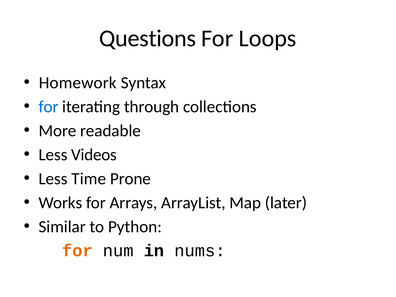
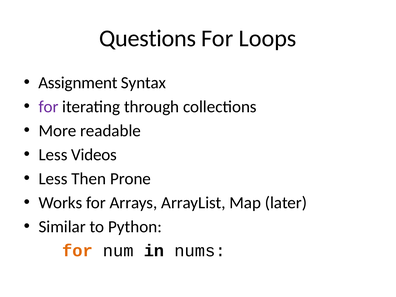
Homework: Homework -> Assignment
for at (49, 107) colour: blue -> purple
Time: Time -> Then
